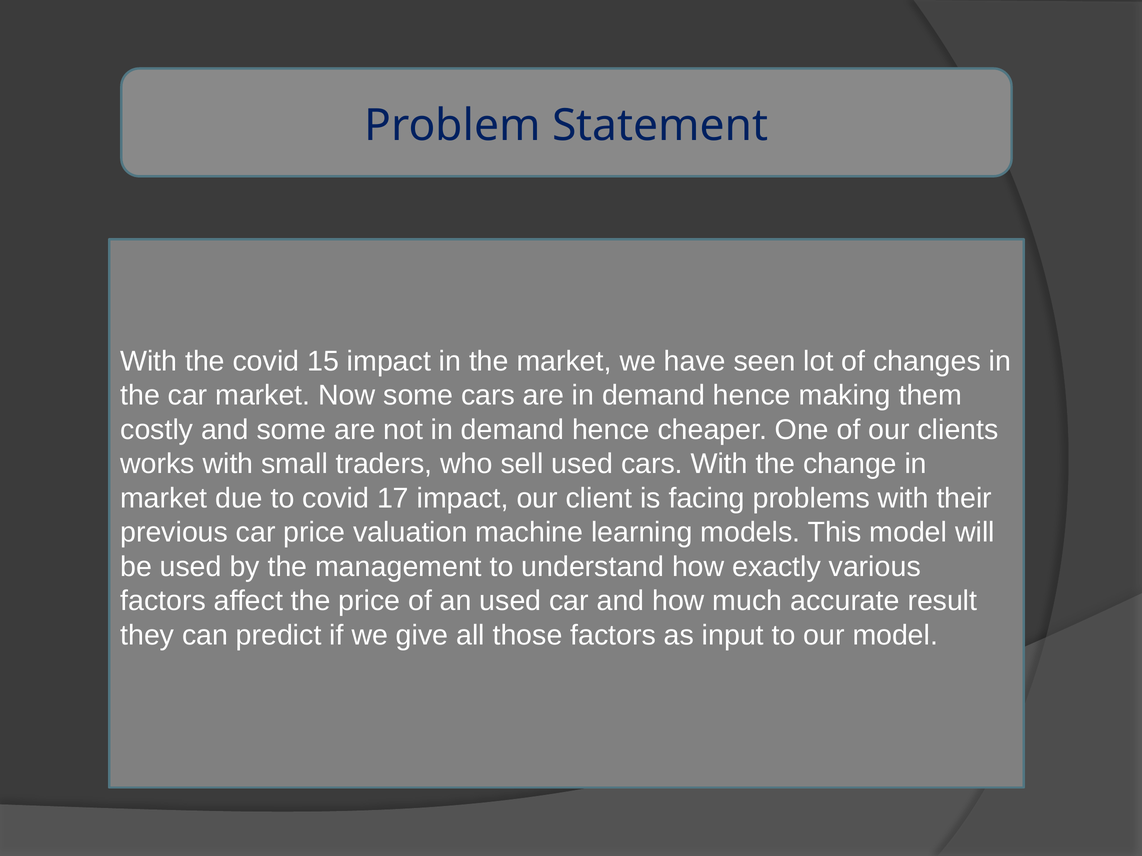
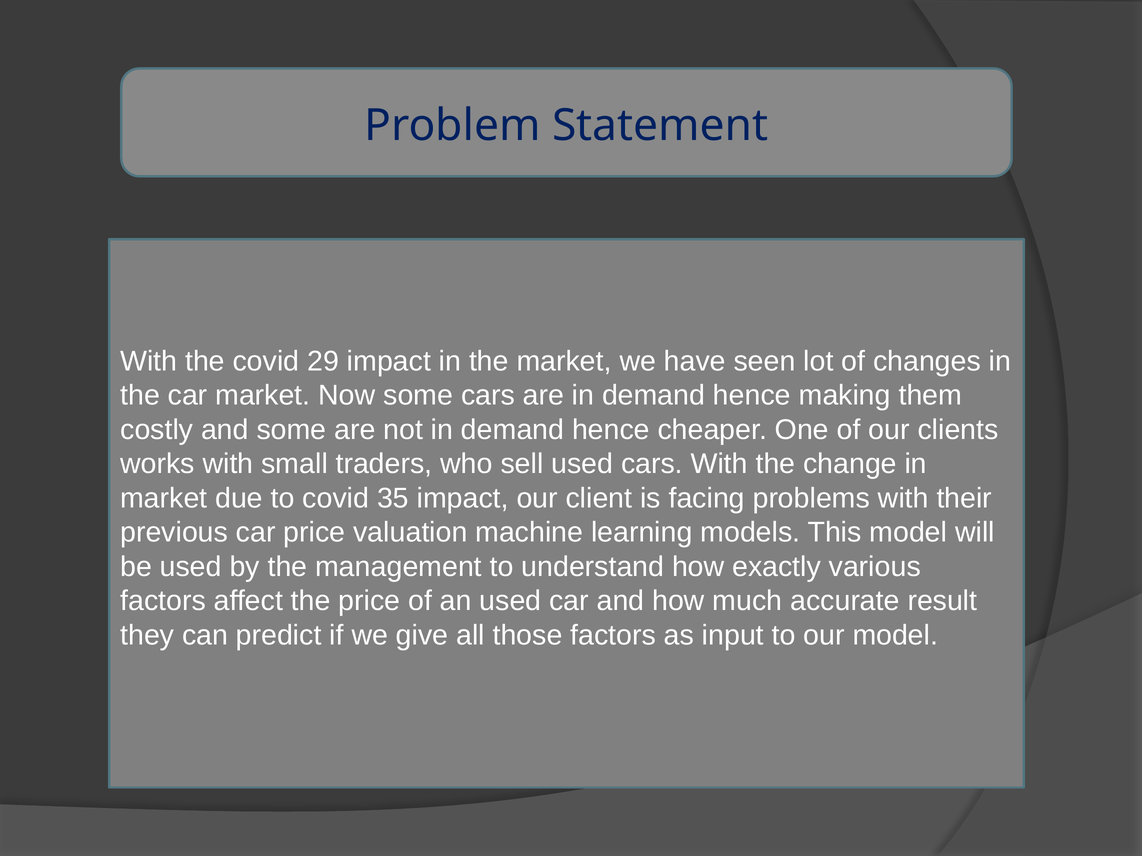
15: 15 -> 29
17: 17 -> 35
